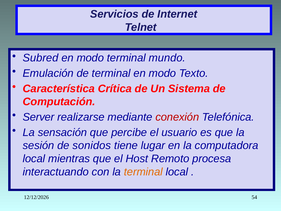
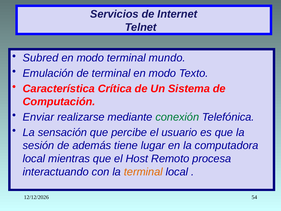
Server: Server -> Enviar
conexión colour: red -> green
sonidos: sonidos -> además
